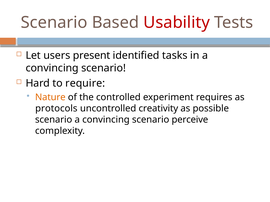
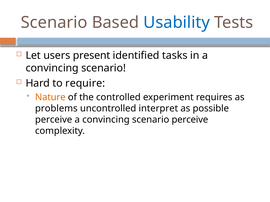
Usability colour: red -> blue
protocols: protocols -> problems
creativity: creativity -> interpret
scenario at (54, 120): scenario -> perceive
